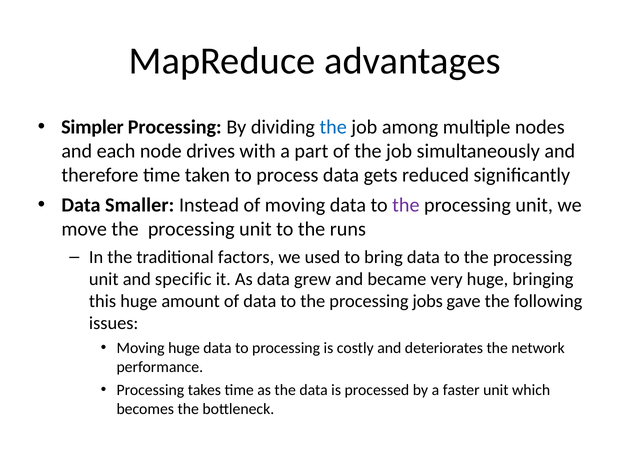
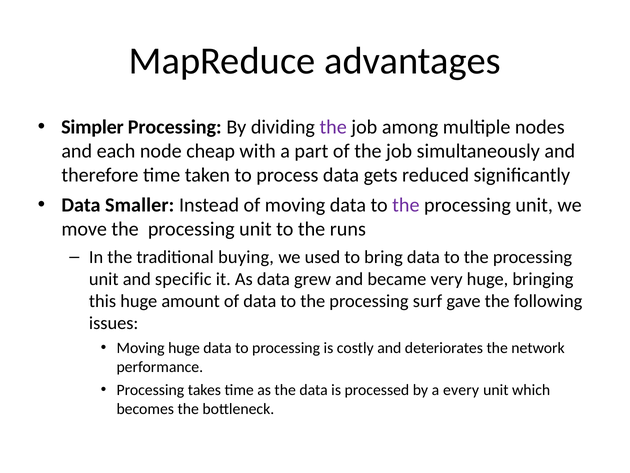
the at (333, 127) colour: blue -> purple
drives: drives -> cheap
factors: factors -> buying
jobs: jobs -> surf
faster: faster -> every
